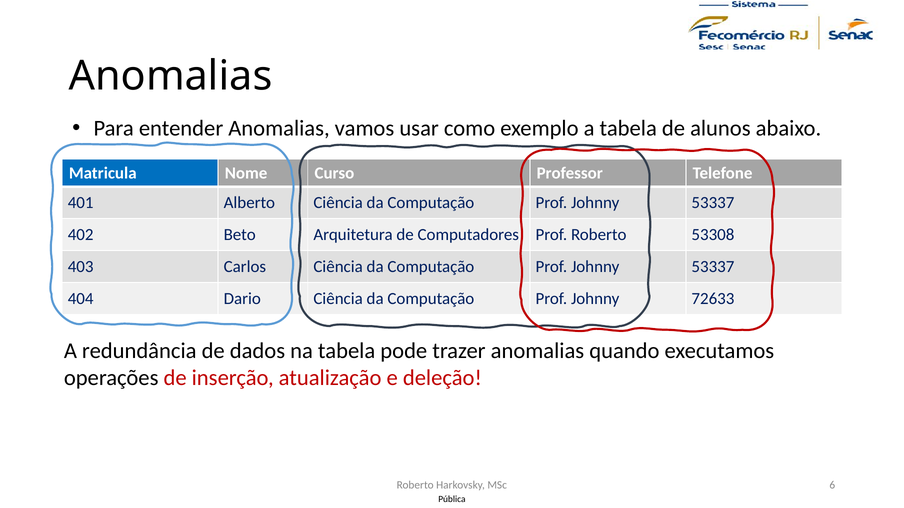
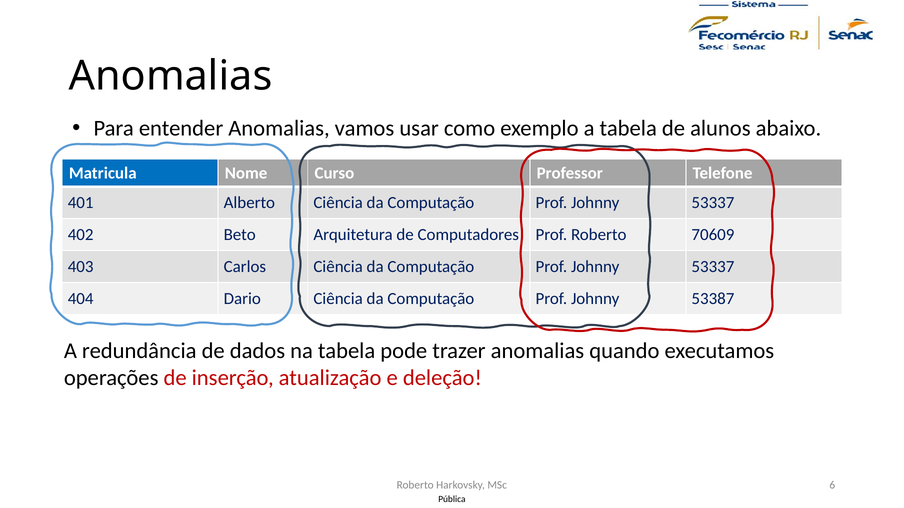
53308: 53308 -> 70609
72633: 72633 -> 53387
